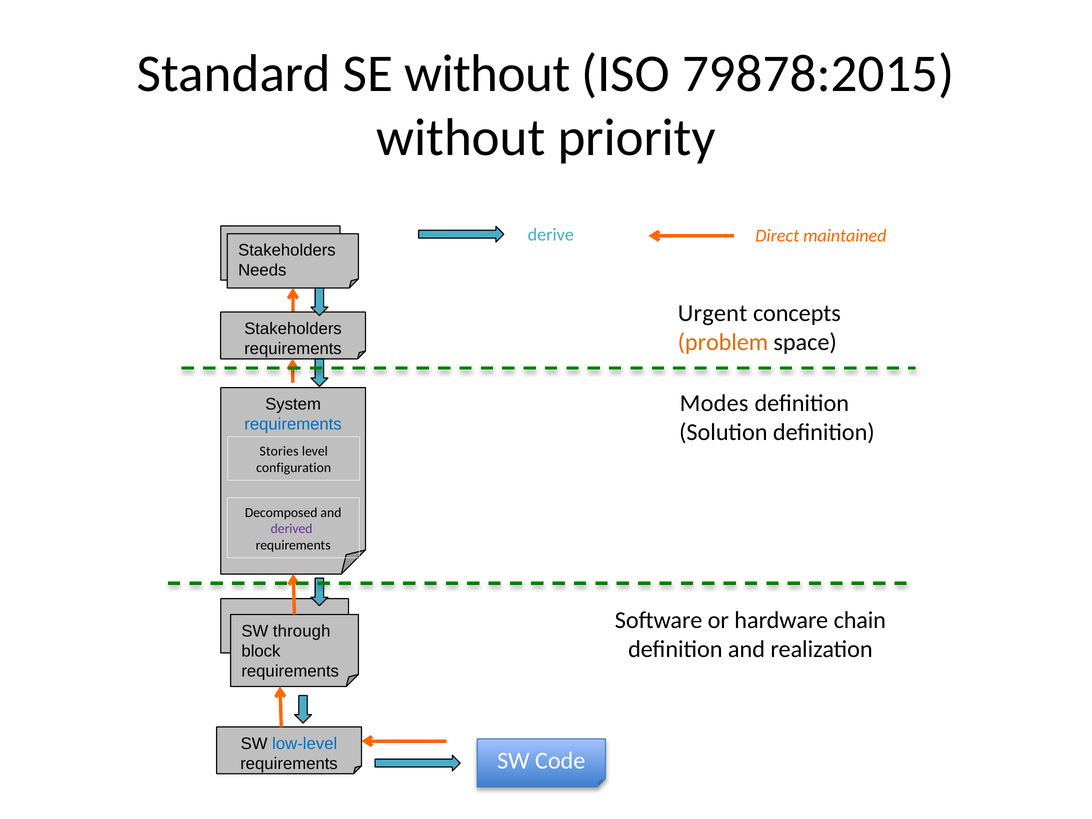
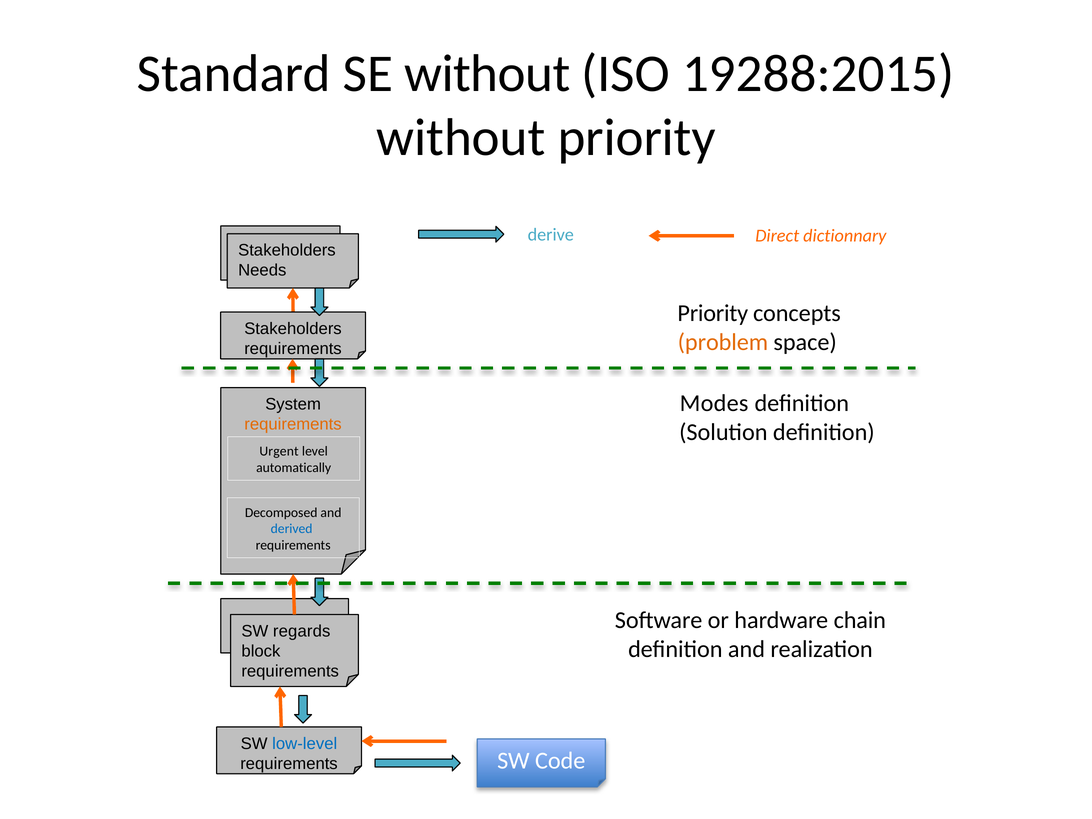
79878:2015: 79878:2015 -> 19288:2015
maintained: maintained -> dictionnary
Urgent at (713, 313): Urgent -> Priority
requirements at (293, 424) colour: blue -> orange
Stories: Stories -> Urgent
configuration: configuration -> automatically
derived colour: purple -> blue
through: through -> regards
